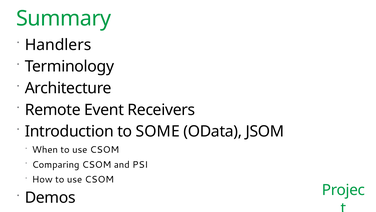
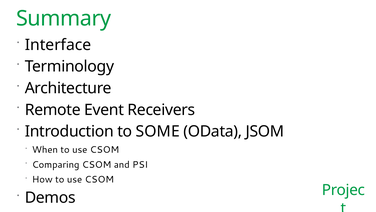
Handlers: Handlers -> Interface
